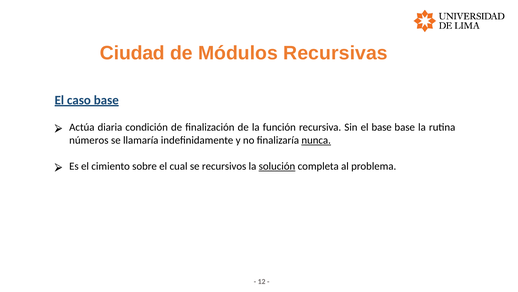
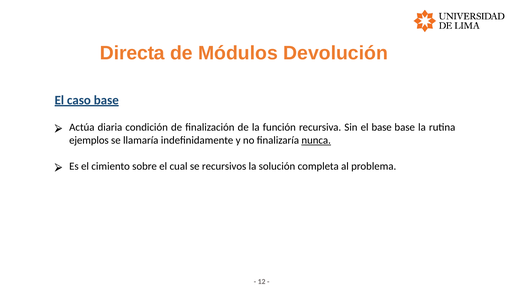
Ciudad: Ciudad -> Directa
Recursivas: Recursivas -> Devolución
números: números -> ejemplos
solución underline: present -> none
